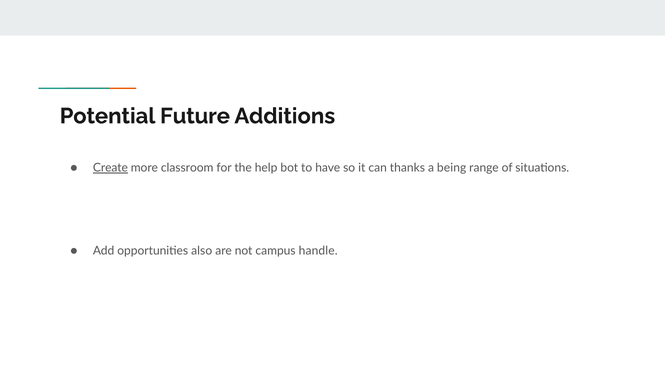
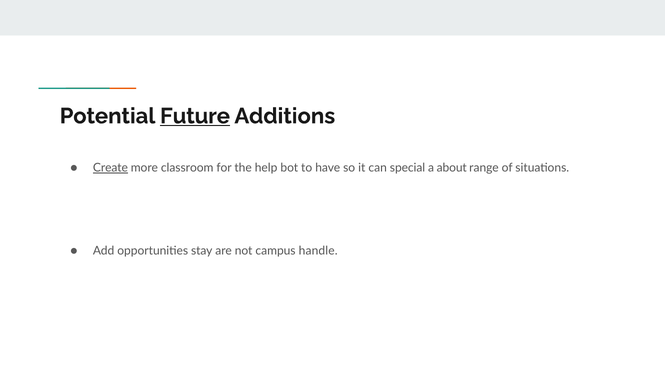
Future underline: none -> present
thanks: thanks -> special
being: being -> about
also: also -> stay
